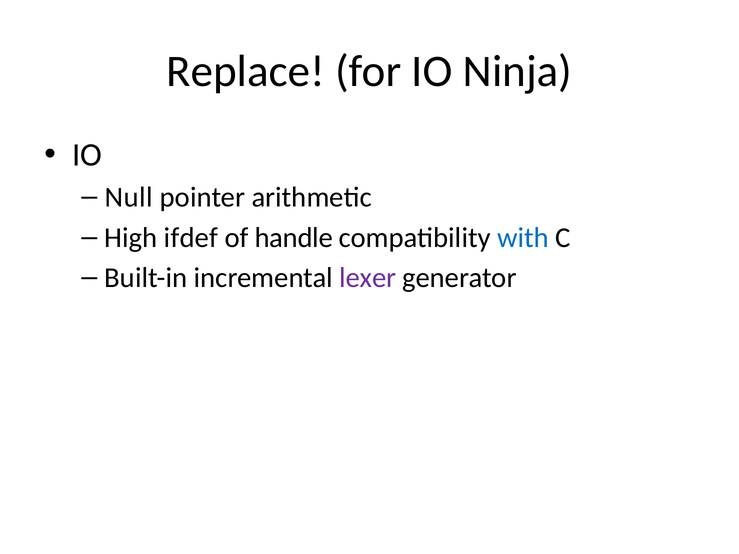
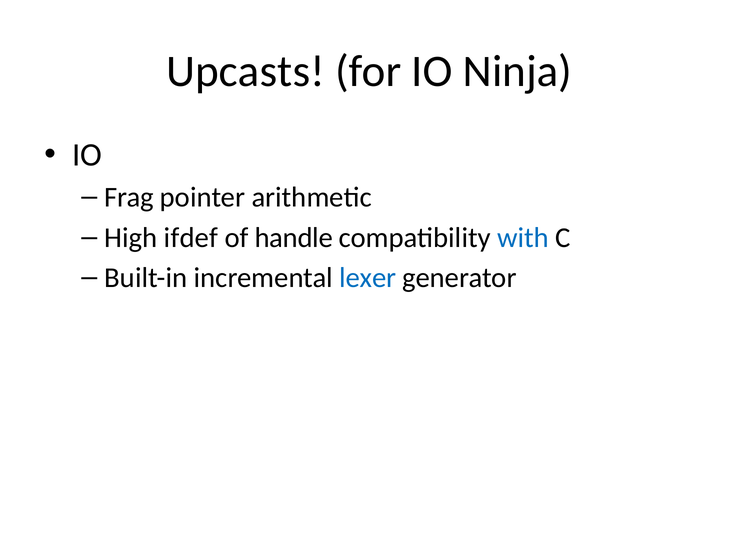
Replace: Replace -> Upcasts
Null: Null -> Frag
lexer colour: purple -> blue
